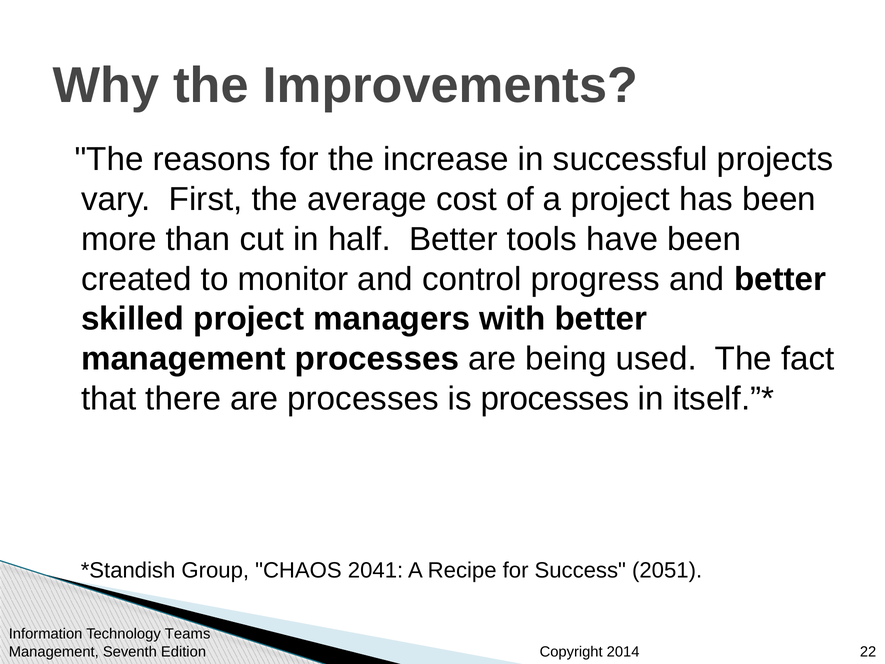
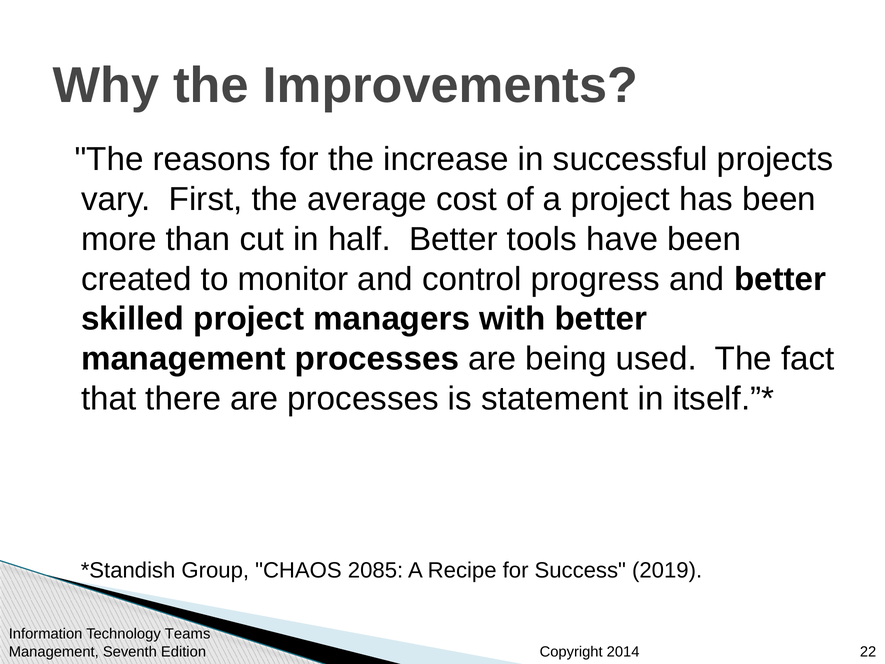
is processes: processes -> statement
2041: 2041 -> 2085
2051: 2051 -> 2019
